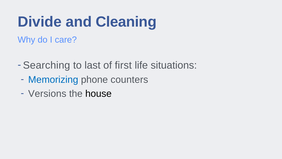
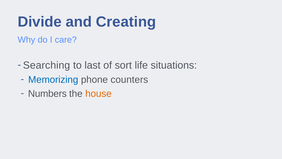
Cleaning: Cleaning -> Creating
first: first -> sort
Versions: Versions -> Numbers
house colour: black -> orange
